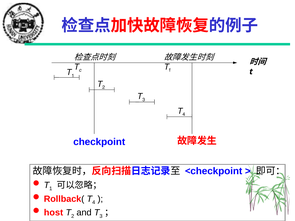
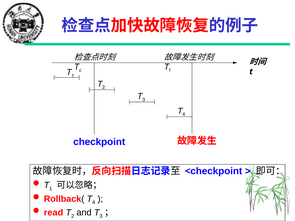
host: host -> read
